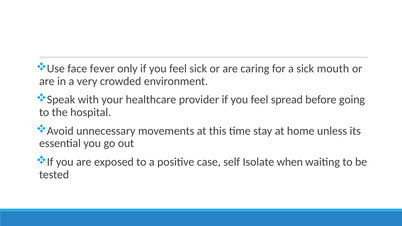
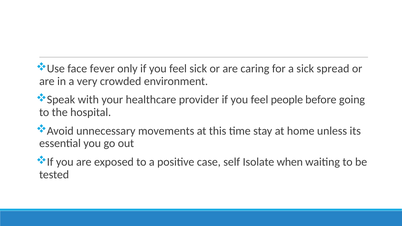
mouth: mouth -> spread
spread: spread -> people
